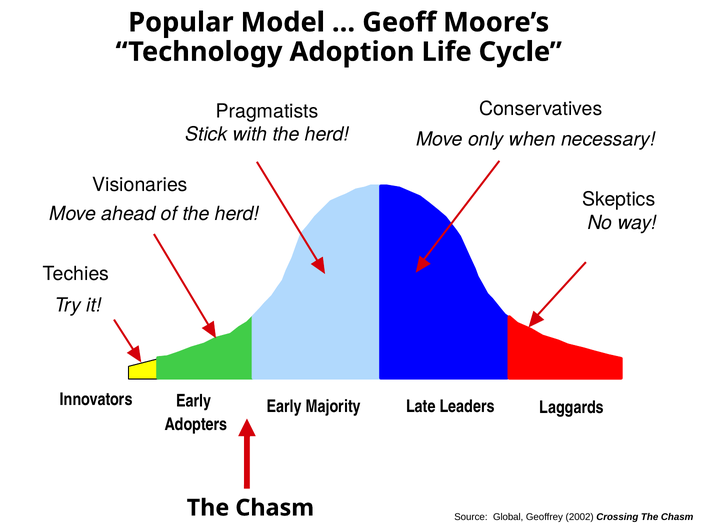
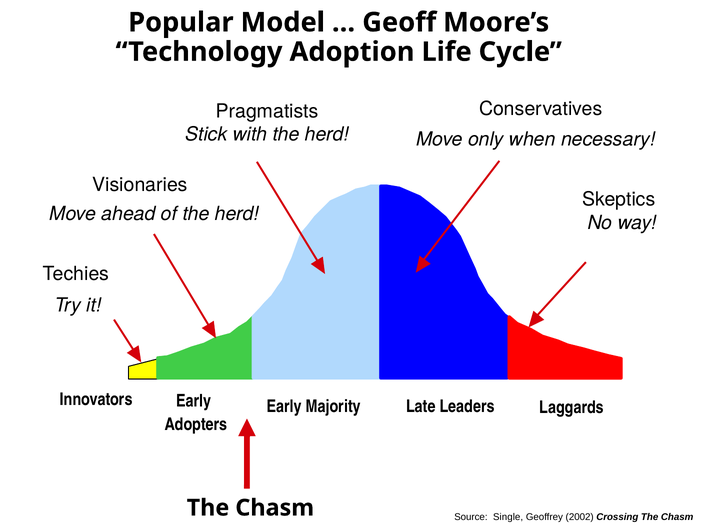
Global: Global -> Single
